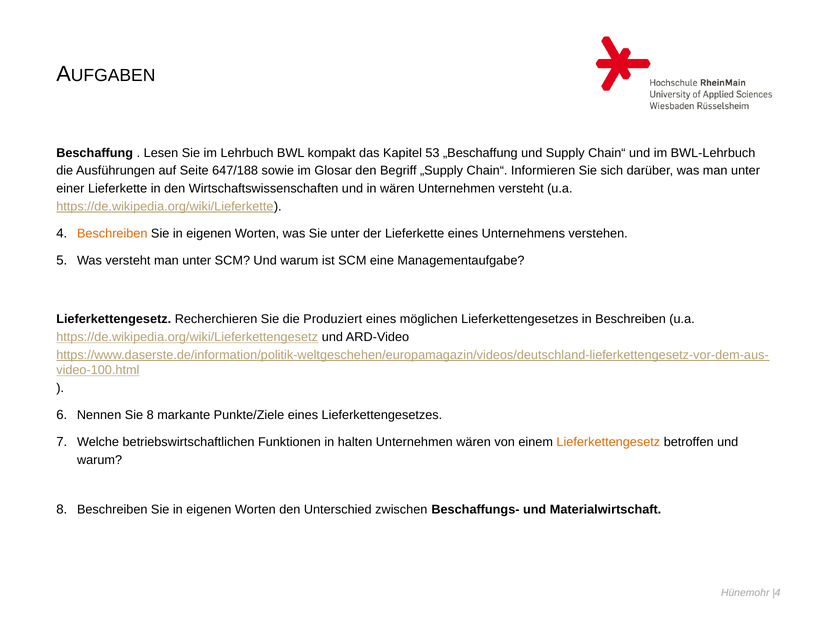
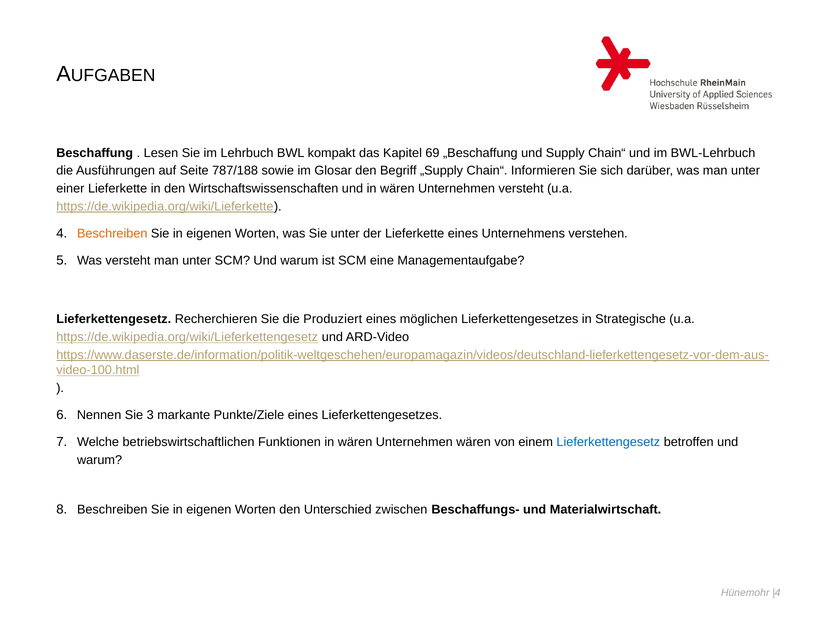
53: 53 -> 69
647/188: 647/188 -> 787/188
in Beschreiben: Beschreiben -> Strategische
Sie 8: 8 -> 3
Funktionen in halten: halten -> wären
Lieferkettengesetz at (608, 442) colour: orange -> blue
